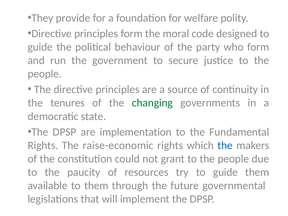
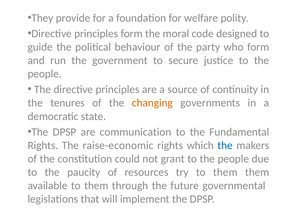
changing colour: green -> orange
implementation: implementation -> communication
try to guide: guide -> them
